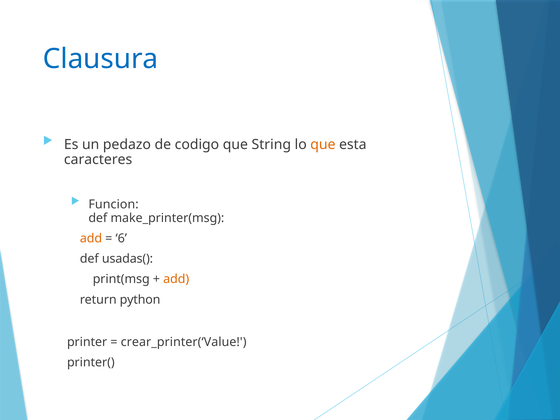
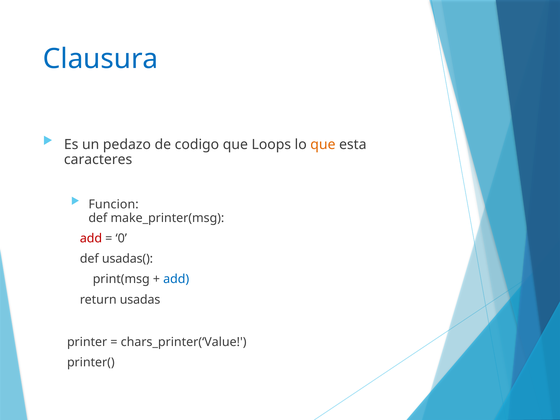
String: String -> Loops
add at (91, 238) colour: orange -> red
6: 6 -> 0
add at (176, 279) colour: orange -> blue
python: python -> usadas
crear_printer(‘Value: crear_printer(‘Value -> chars_printer(‘Value
